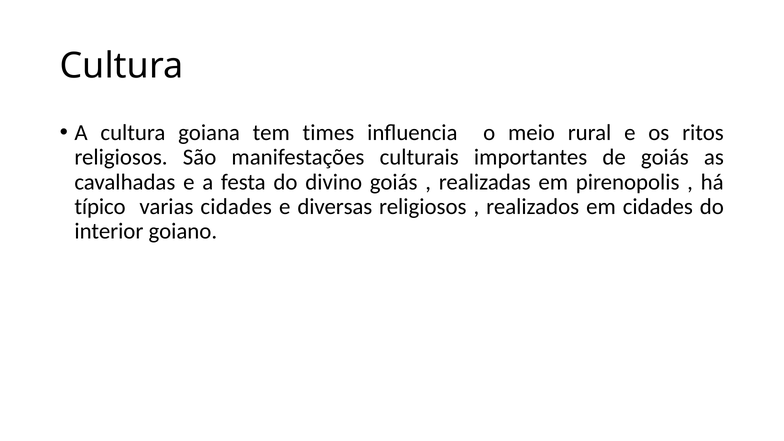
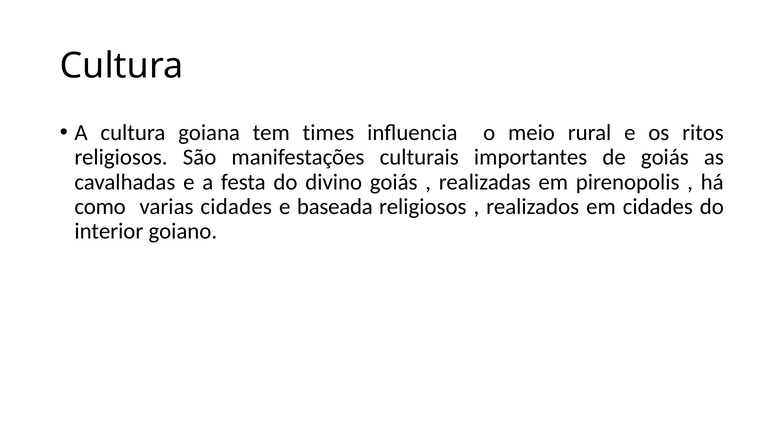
típico: típico -> como
diversas: diversas -> baseada
